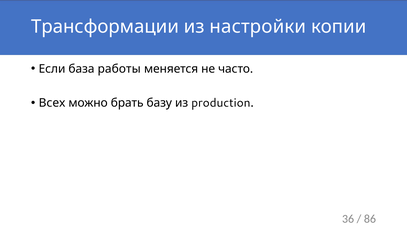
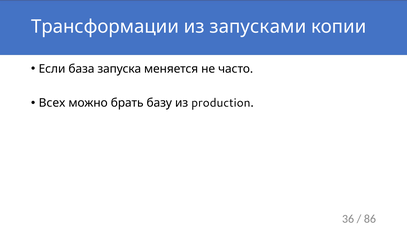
настройки: настройки -> запусками
работы: работы -> запуска
